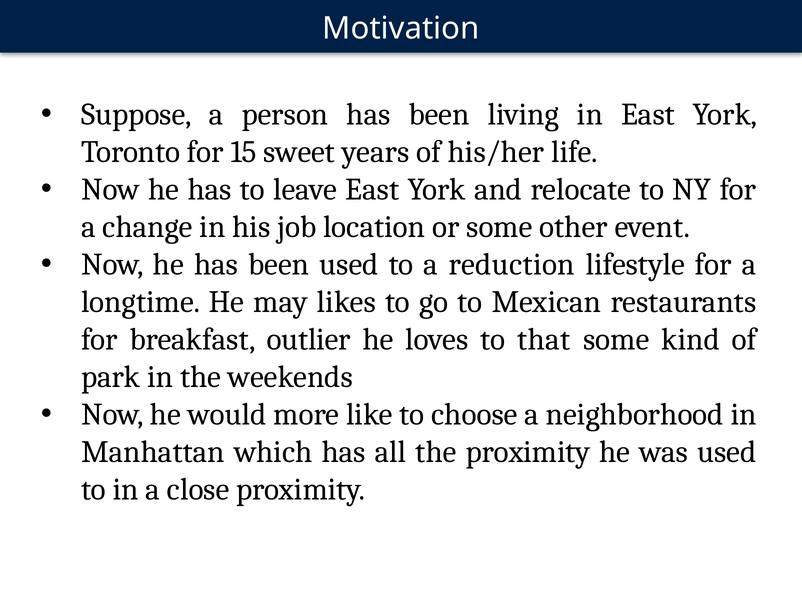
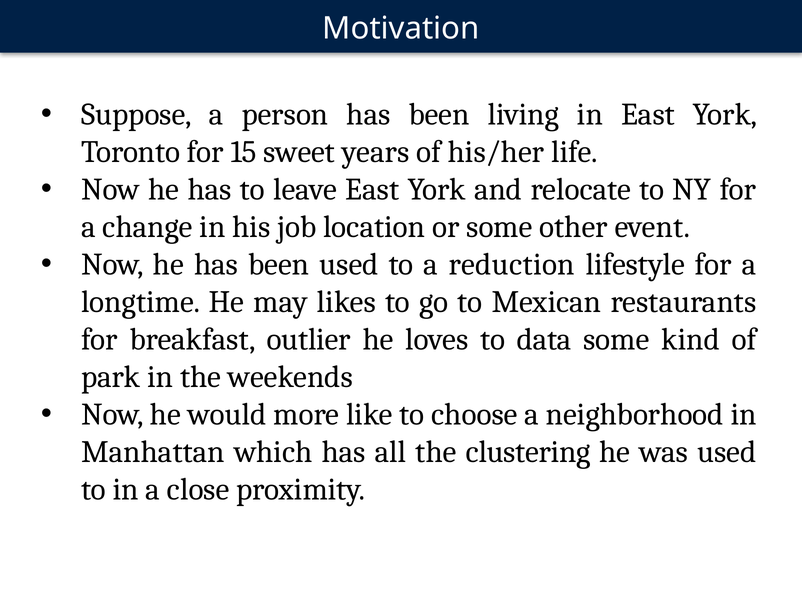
that: that -> data
the proximity: proximity -> clustering
